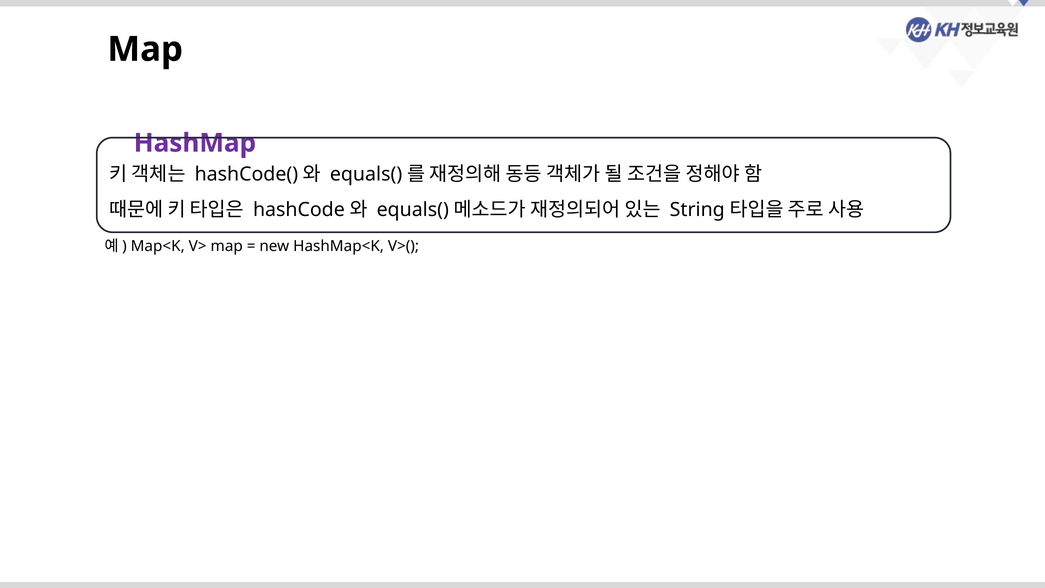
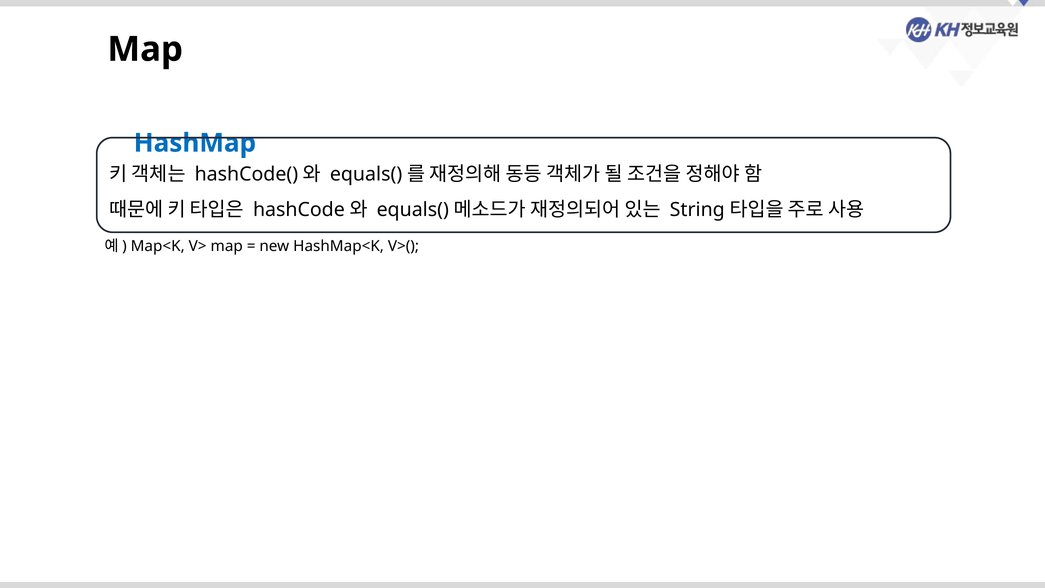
HashMap colour: purple -> blue
